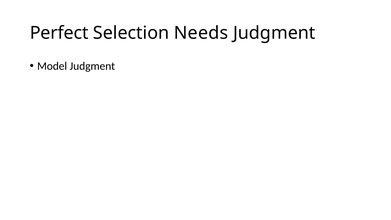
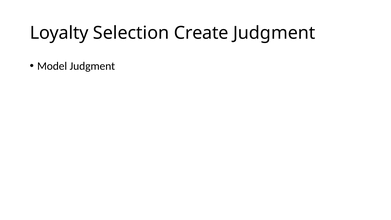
Perfect: Perfect -> Loyalty
Needs: Needs -> Create
